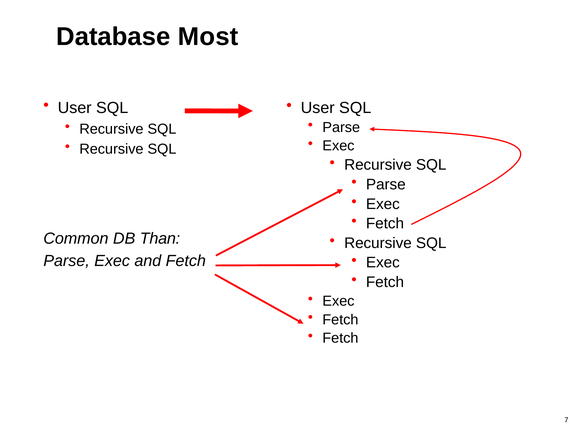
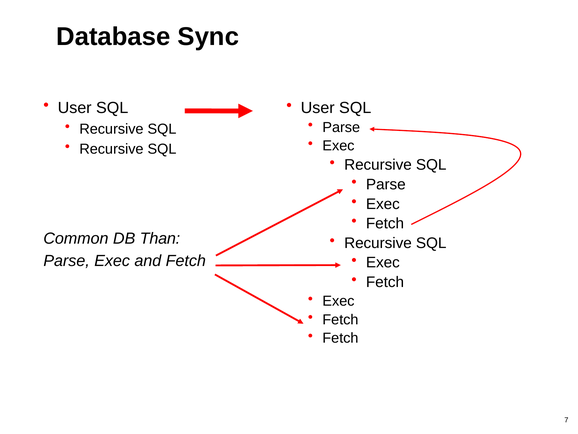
Most: Most -> Sync
